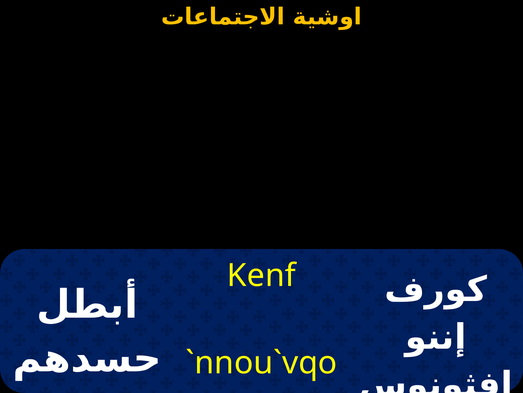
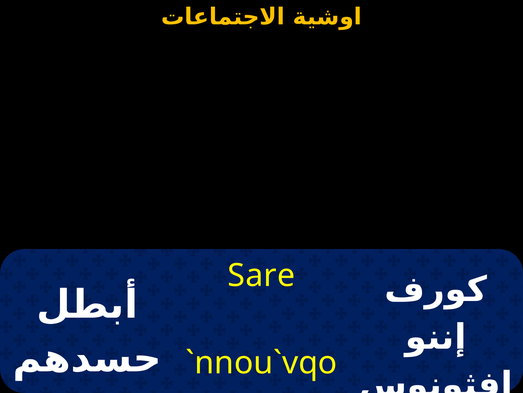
Kenf: Kenf -> Sare
